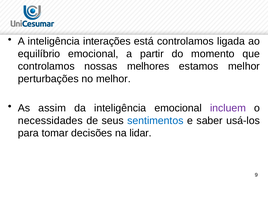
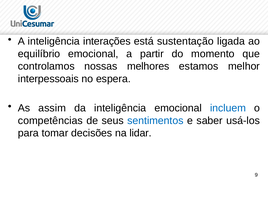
está controlamos: controlamos -> sustentação
perturbações: perturbações -> interpessoais
no melhor: melhor -> espera
incluem colour: purple -> blue
necessidades: necessidades -> competências
